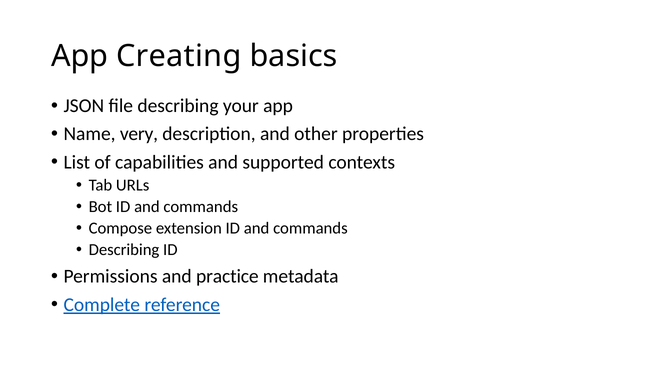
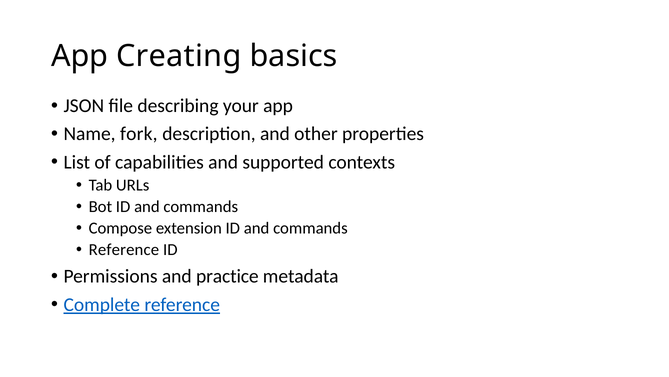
very: very -> fork
Describing at (124, 249): Describing -> Reference
